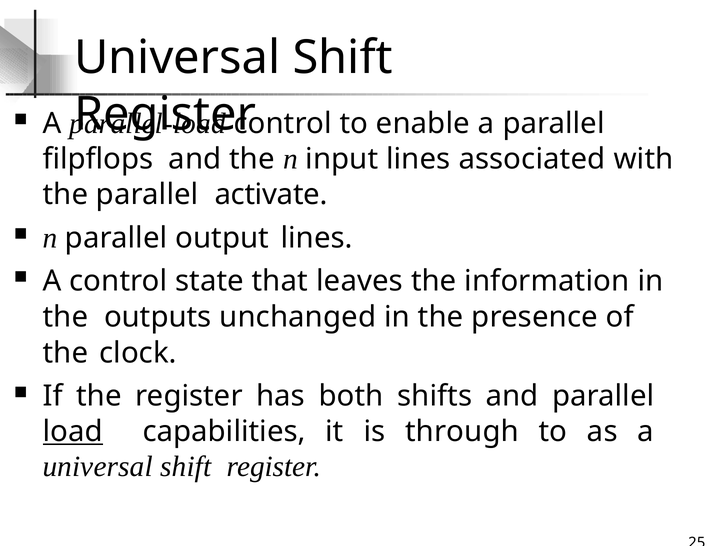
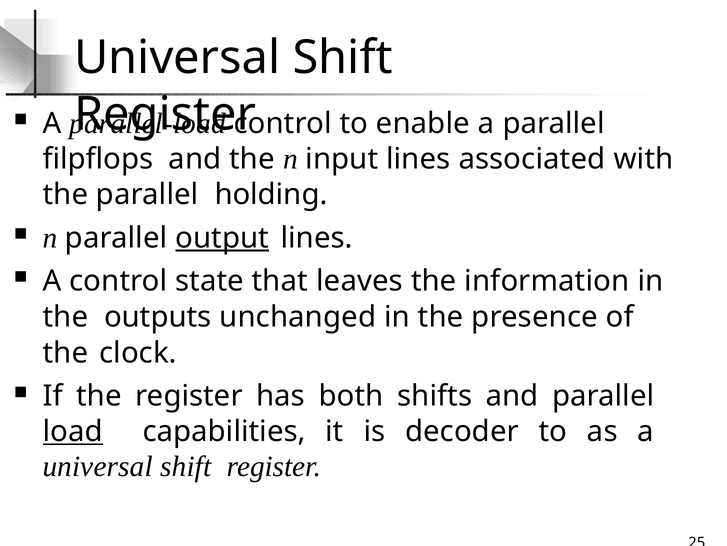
activate: activate -> holding
output underline: none -> present
through: through -> decoder
